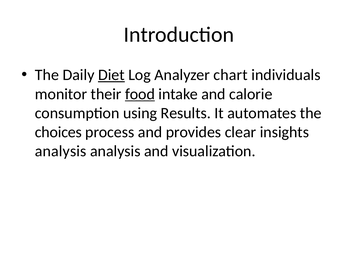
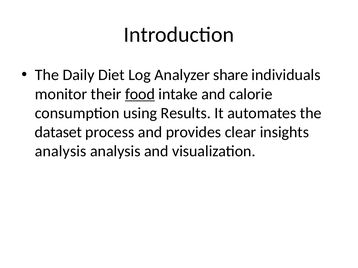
Diet underline: present -> none
chart: chart -> share
choices: choices -> dataset
